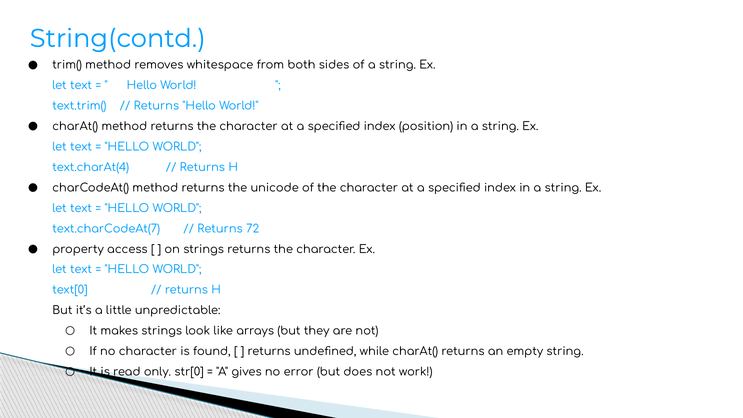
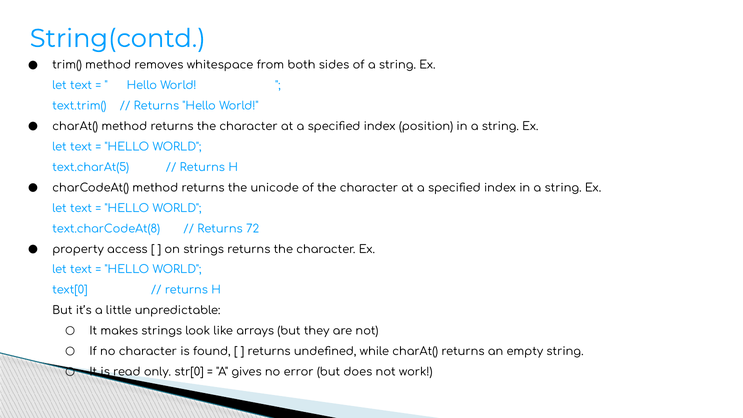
text.charAt(4: text.charAt(4 -> text.charAt(5
text.charCodeAt(7: text.charCodeAt(7 -> text.charCodeAt(8
